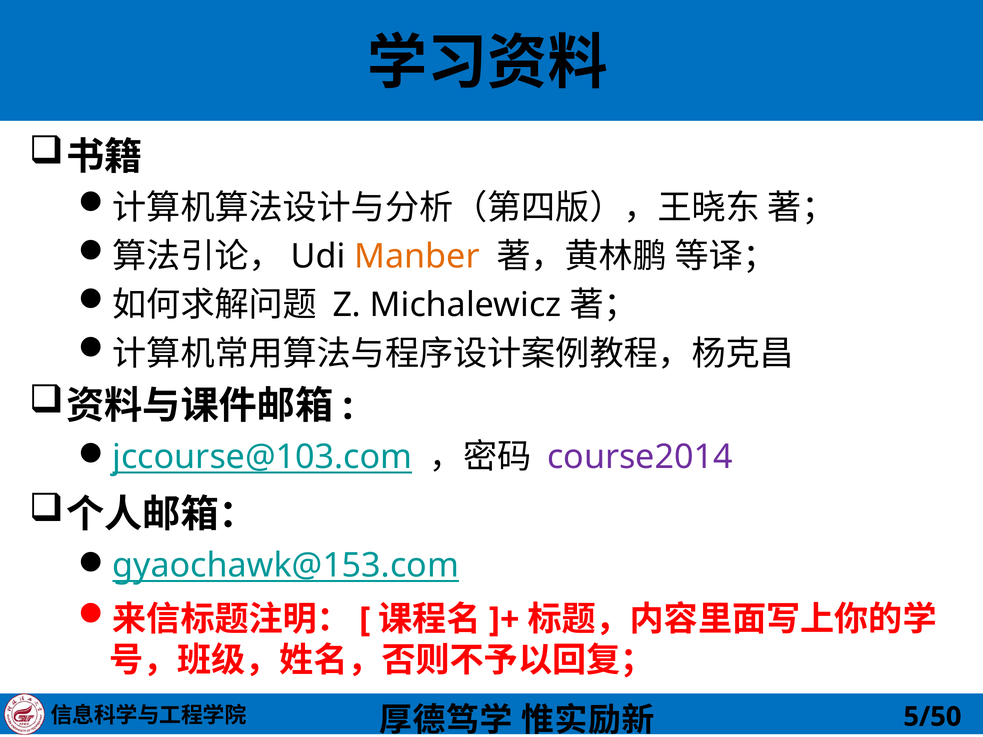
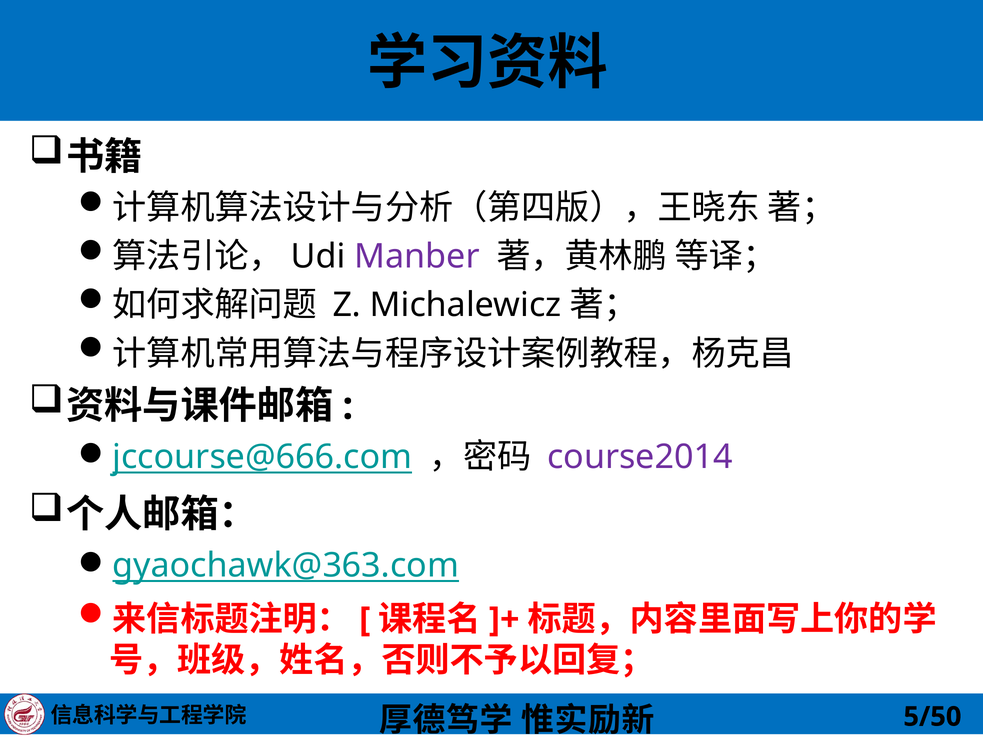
Manber colour: orange -> purple
jccourse@103.com: jccourse@103.com -> jccourse@666.com
gyaochawk@153.com: gyaochawk@153.com -> gyaochawk@363.com
